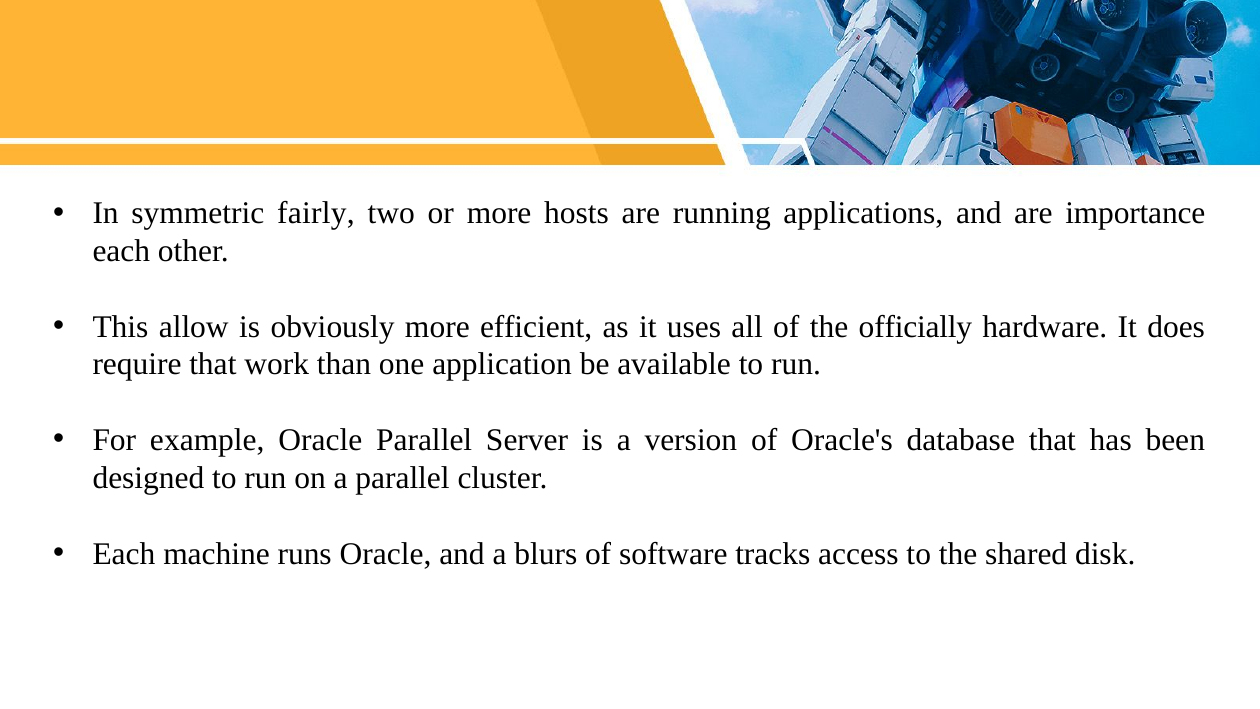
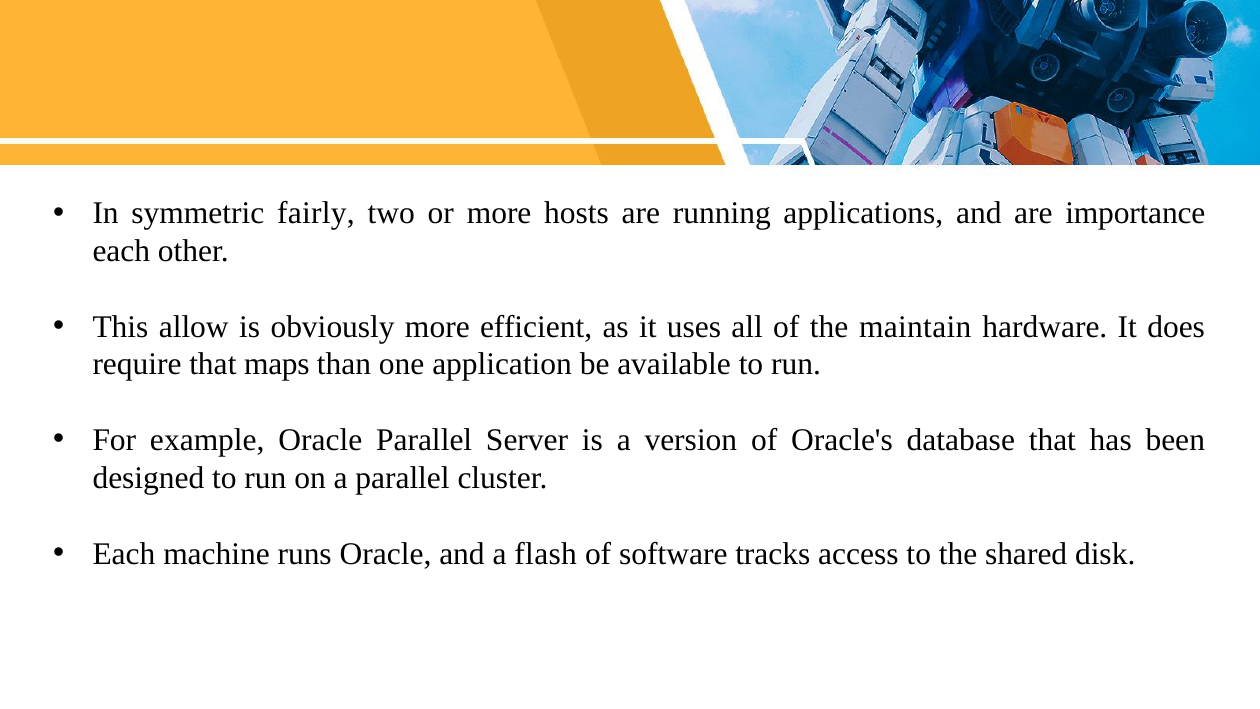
officially: officially -> maintain
work: work -> maps
blurs: blurs -> flash
